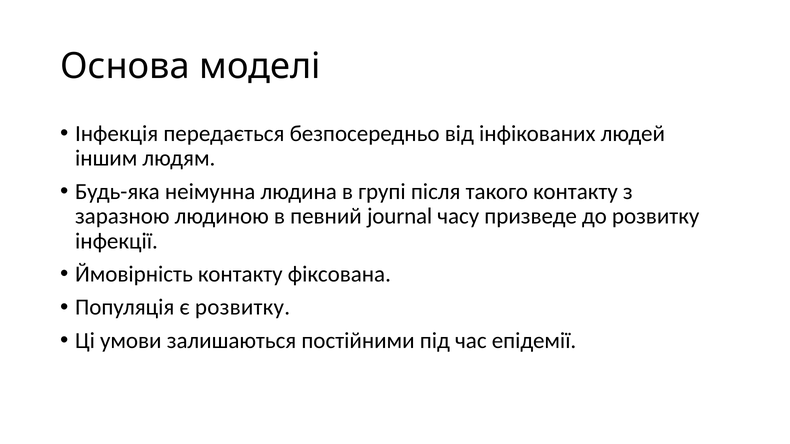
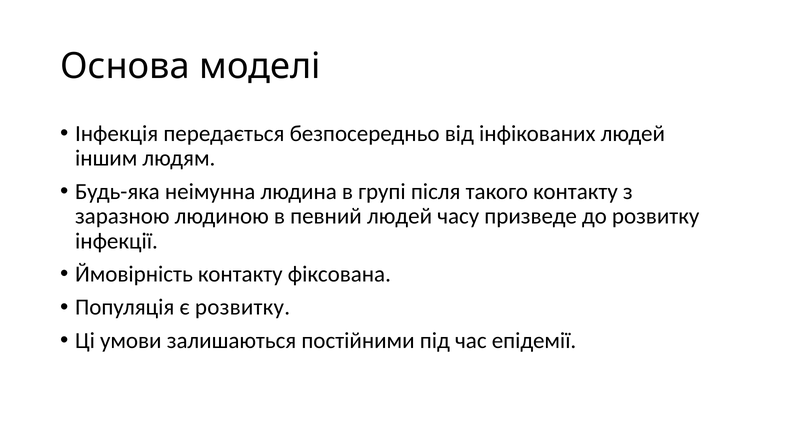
певний journal: journal -> людей
